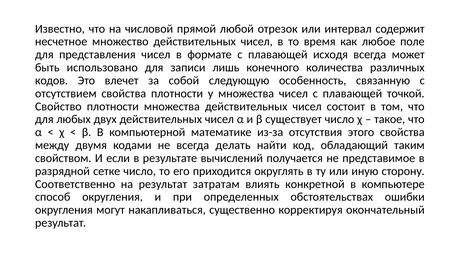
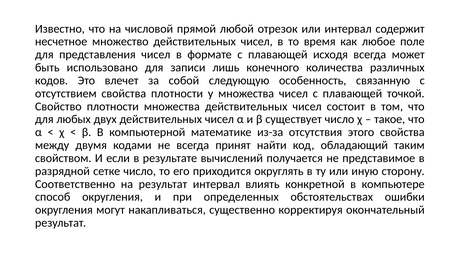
делать: делать -> принят
результат затратам: затратам -> интервал
